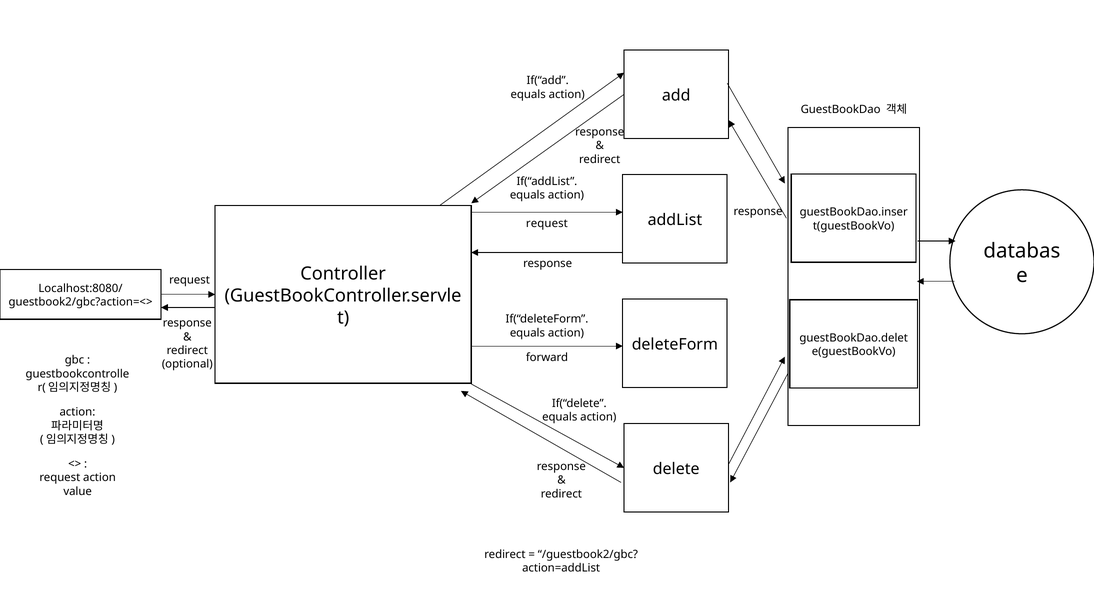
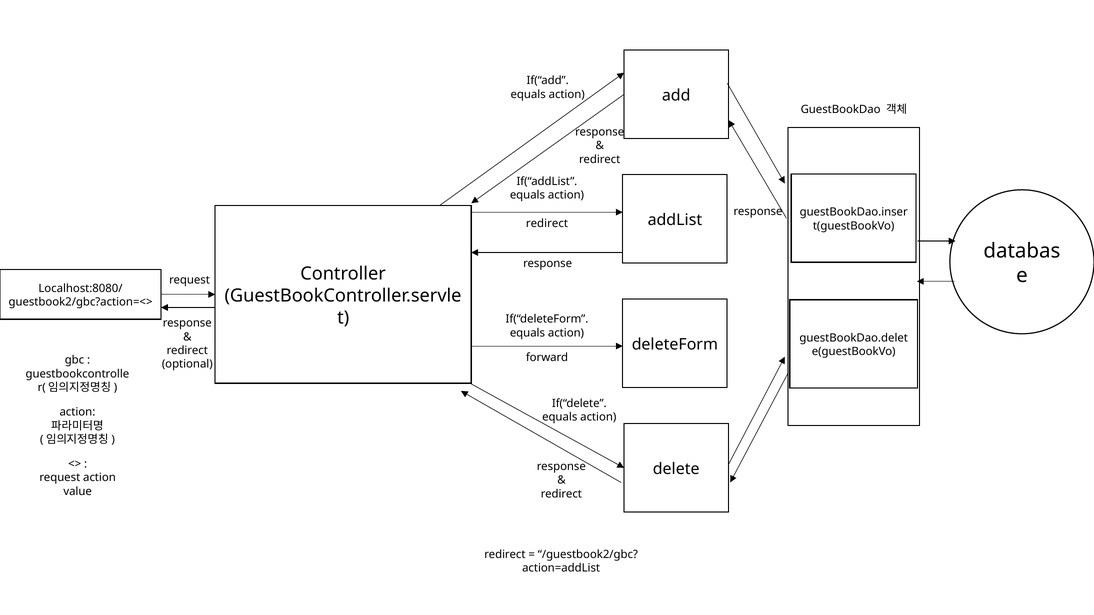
request at (547, 224): request -> redirect
